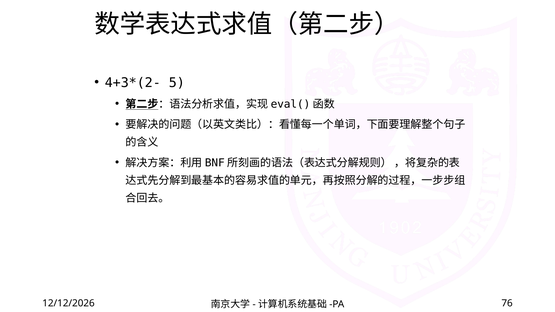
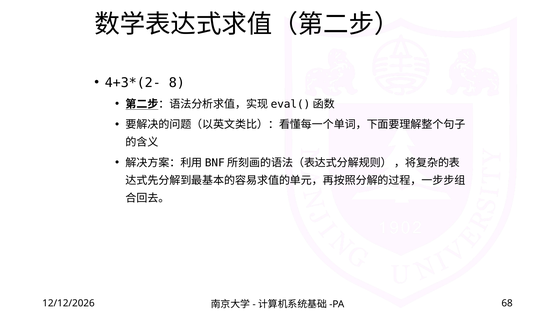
5: 5 -> 8
76: 76 -> 68
